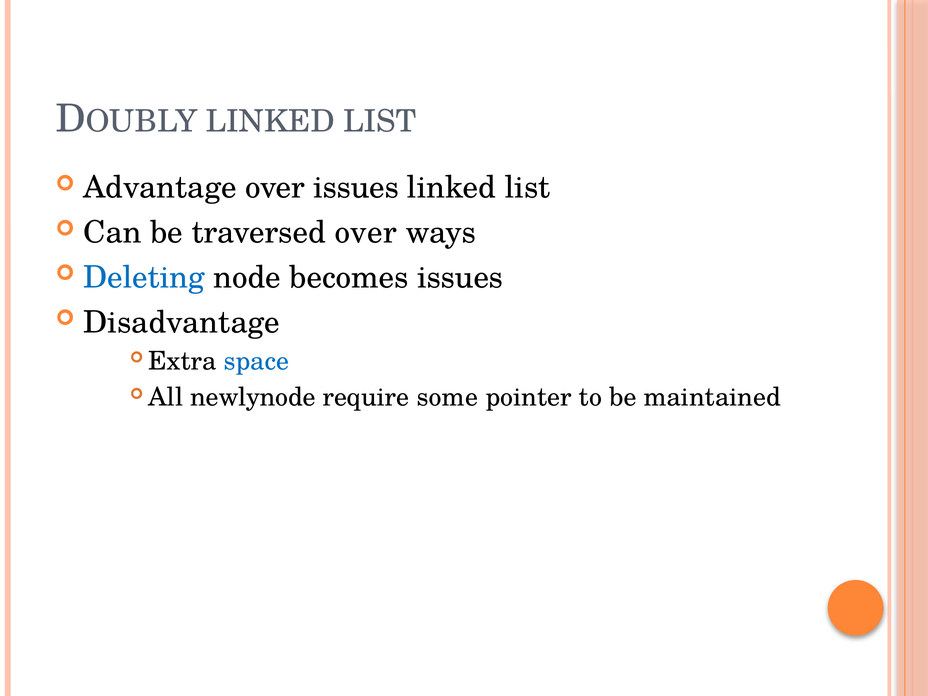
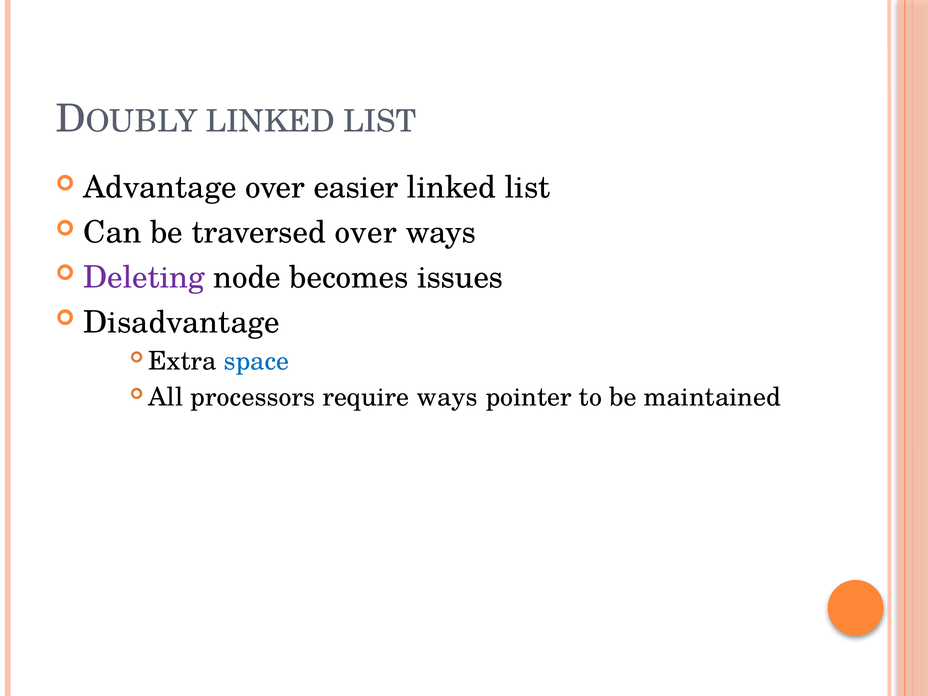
over issues: issues -> easier
Deleting colour: blue -> purple
newlynode: newlynode -> processors
require some: some -> ways
